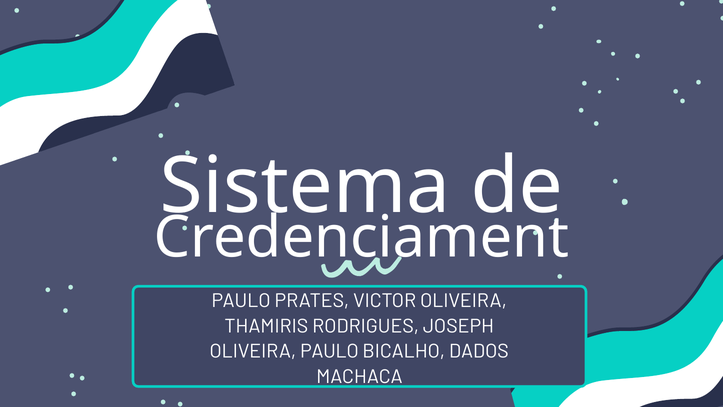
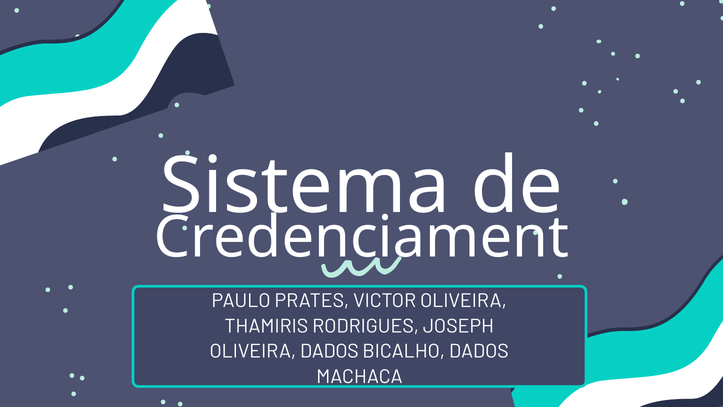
OLIVEIRA PAULO: PAULO -> DADOS
